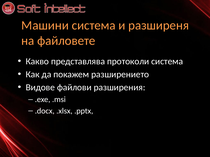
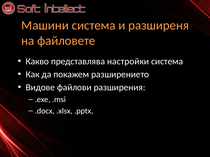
протоколи: протоколи -> настройки
